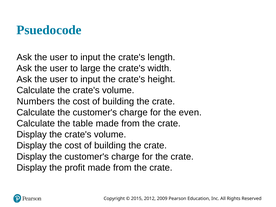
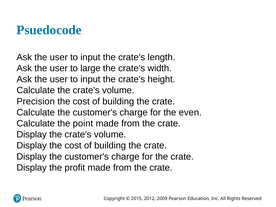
Numbers: Numbers -> Precision
table: table -> point
